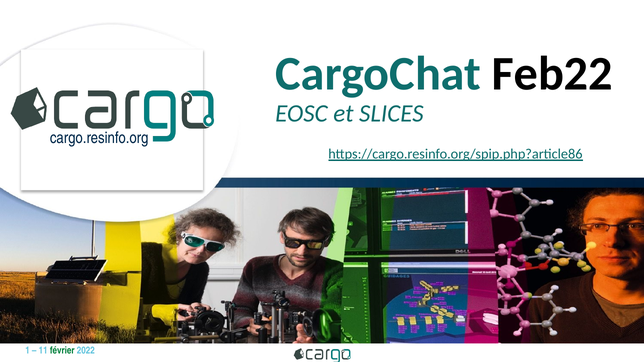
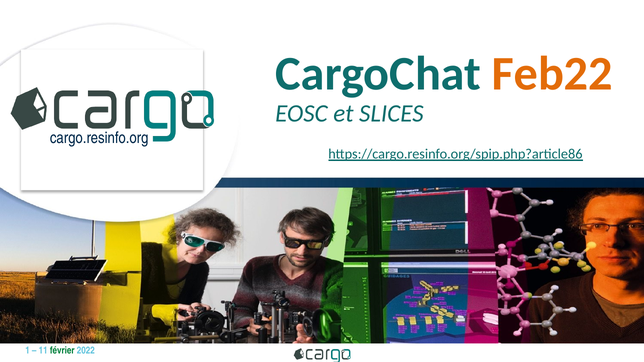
Feb22 colour: black -> orange
